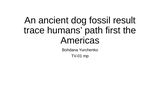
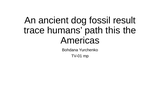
first: first -> this
